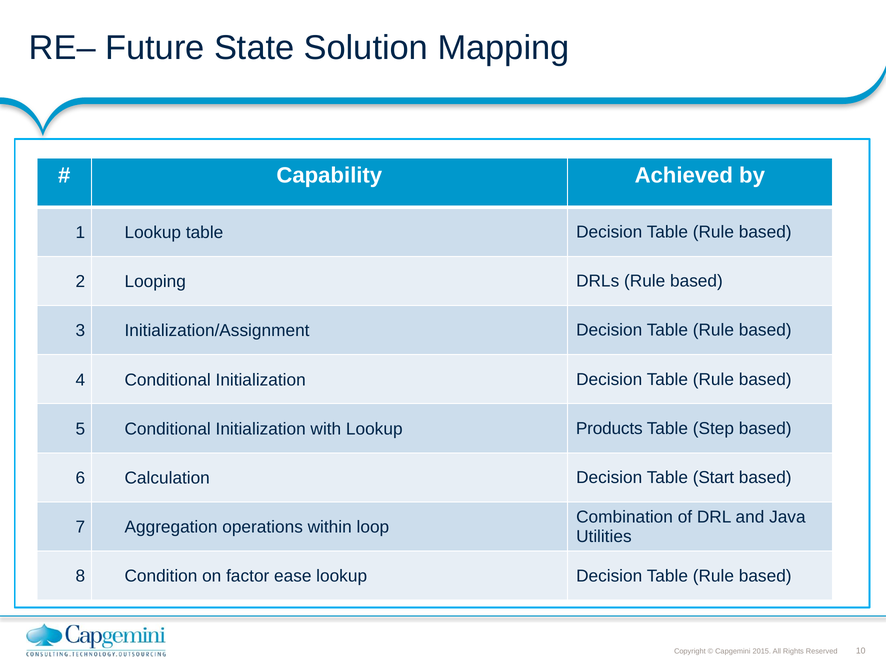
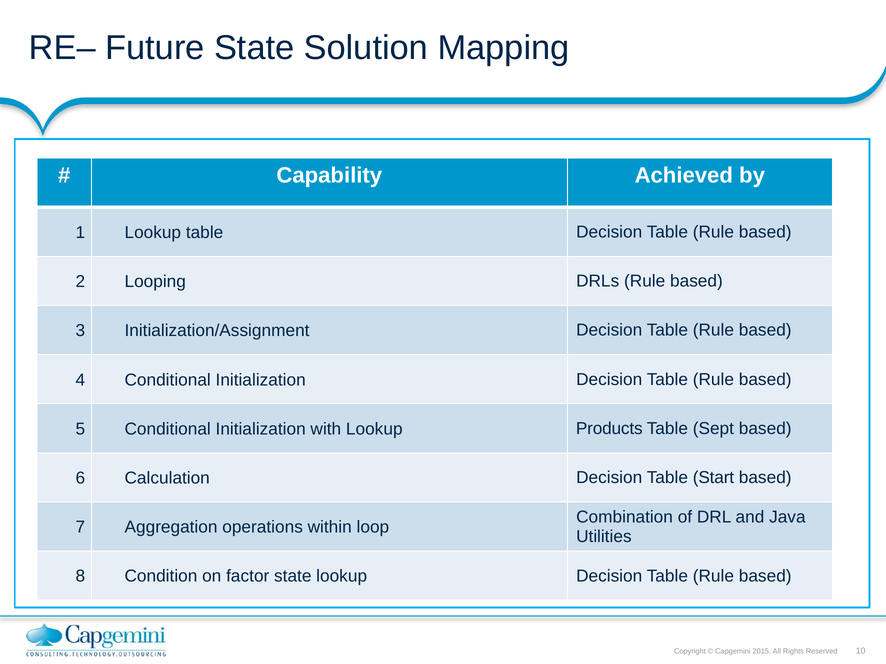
Step: Step -> Sept
factor ease: ease -> state
